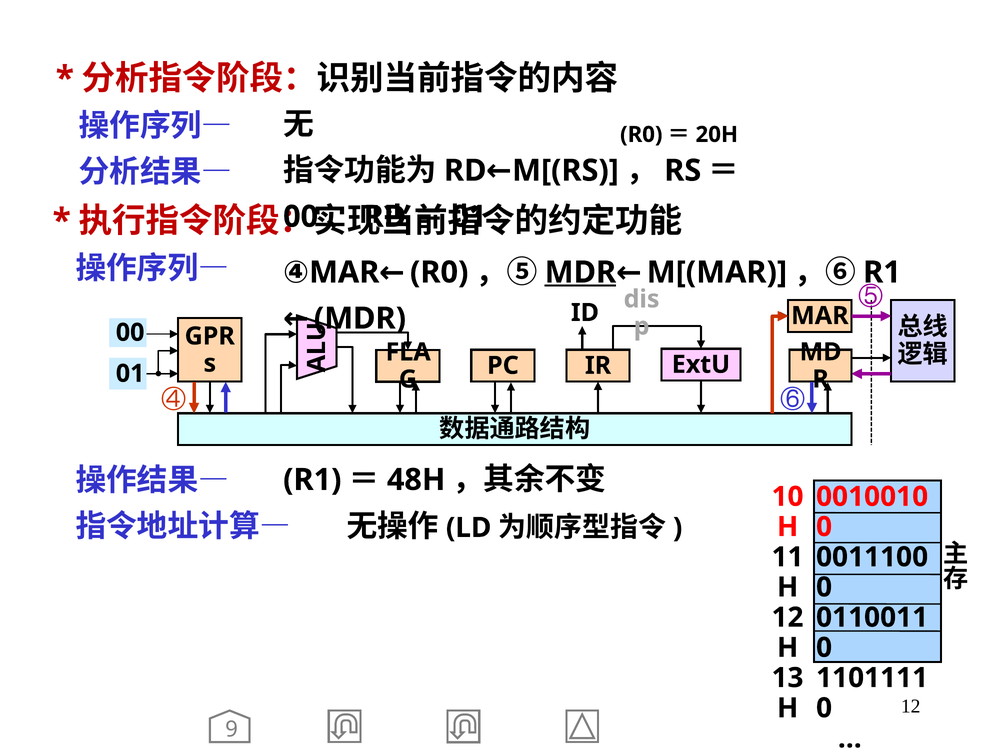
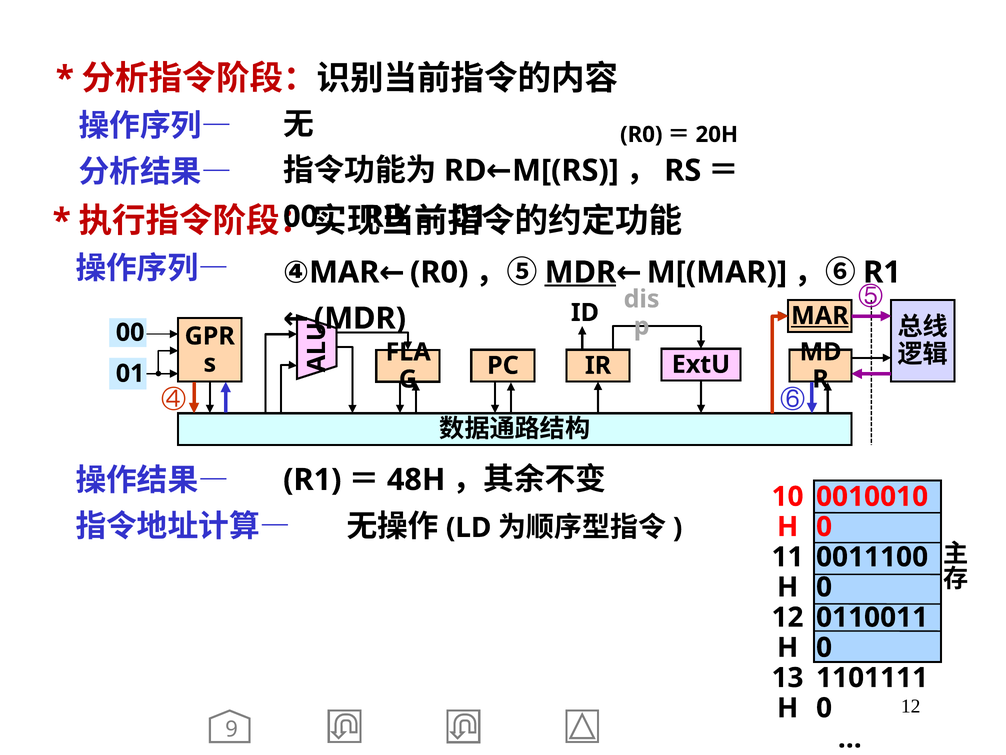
MAR at (820, 316) underline: none -> present
